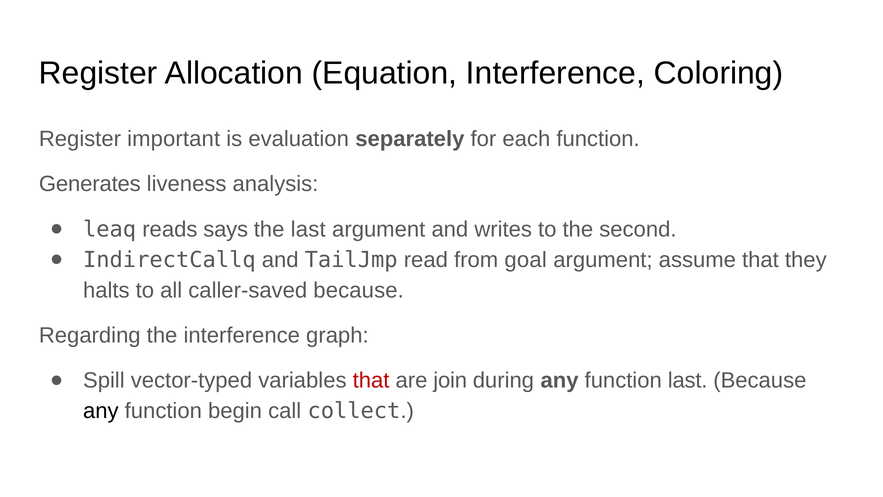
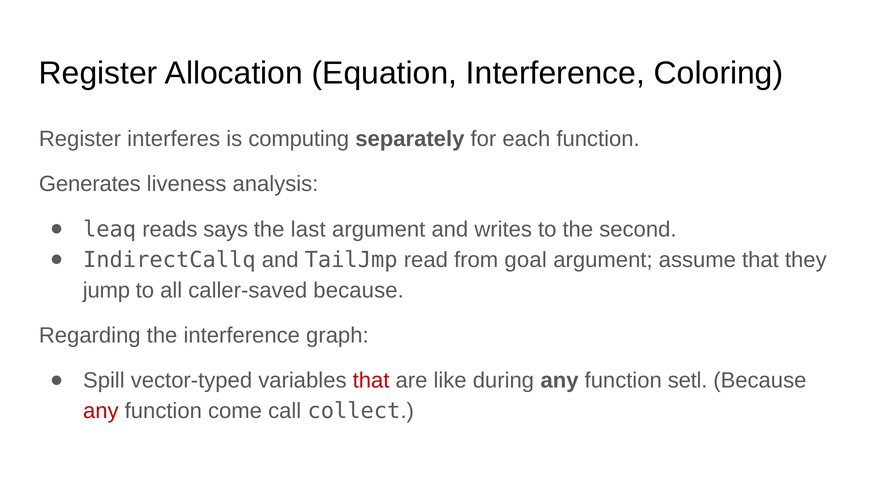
important: important -> interferes
evaluation: evaluation -> computing
halts: halts -> jump
join: join -> like
function last: last -> setl
any at (101, 411) colour: black -> red
begin: begin -> come
